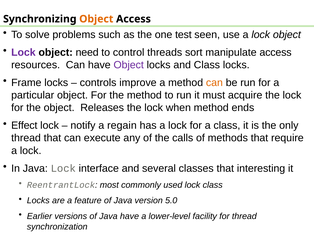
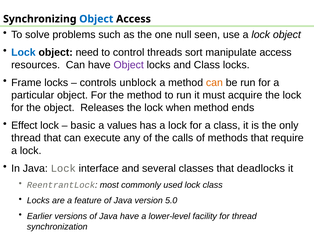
Object at (96, 19) colour: orange -> blue
test: test -> null
Lock at (23, 53) colour: purple -> blue
improve: improve -> unblock
notify: notify -> basic
regain: regain -> values
interesting: interesting -> deadlocks
